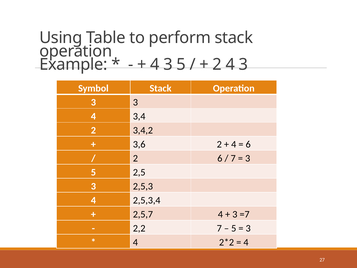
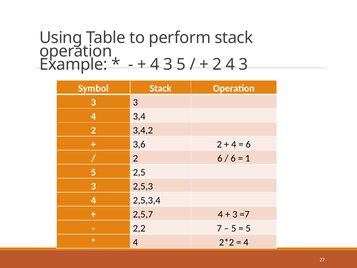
7 at (233, 158): 7 -> 6
3 at (248, 158): 3 -> 1
3 at (248, 228): 3 -> 5
